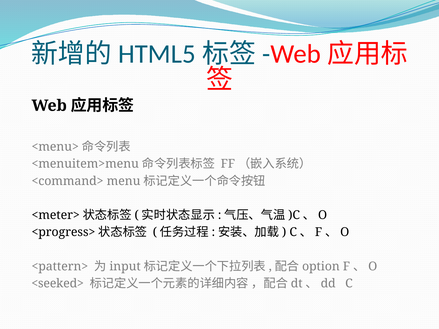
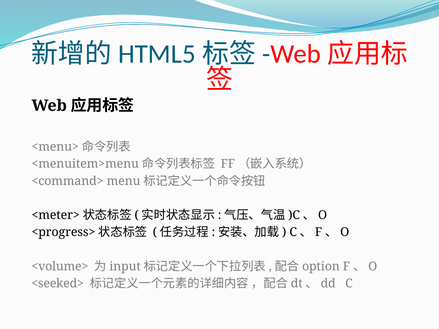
<pattern>: <pattern> -> <volume>
